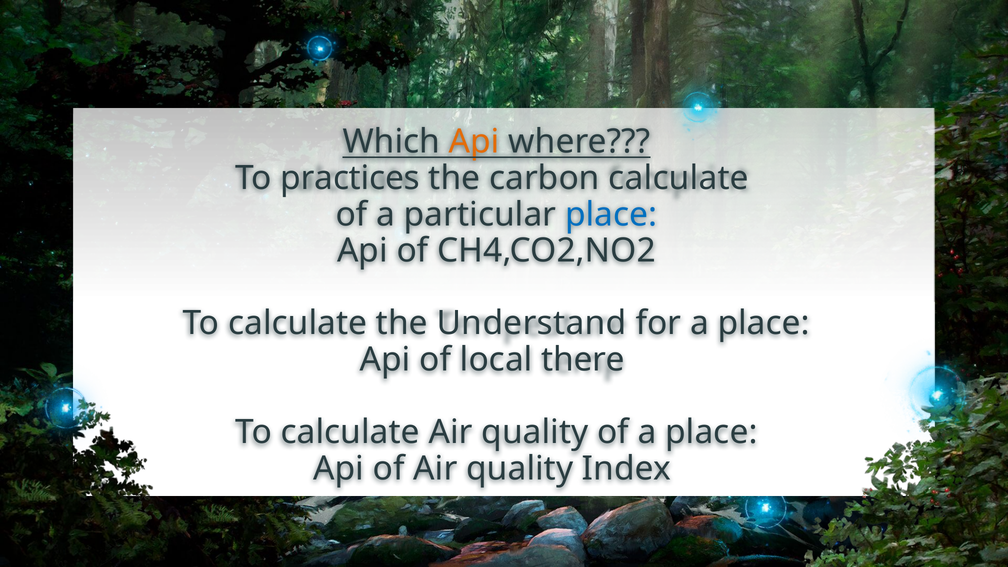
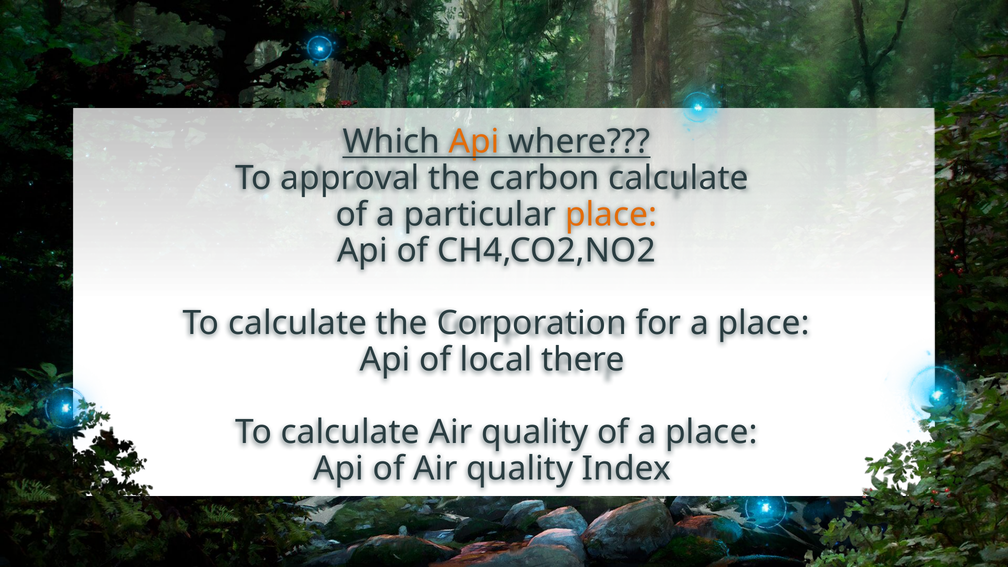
practices: practices -> approval
place at (611, 214) colour: blue -> orange
Understand: Understand -> Corporation
